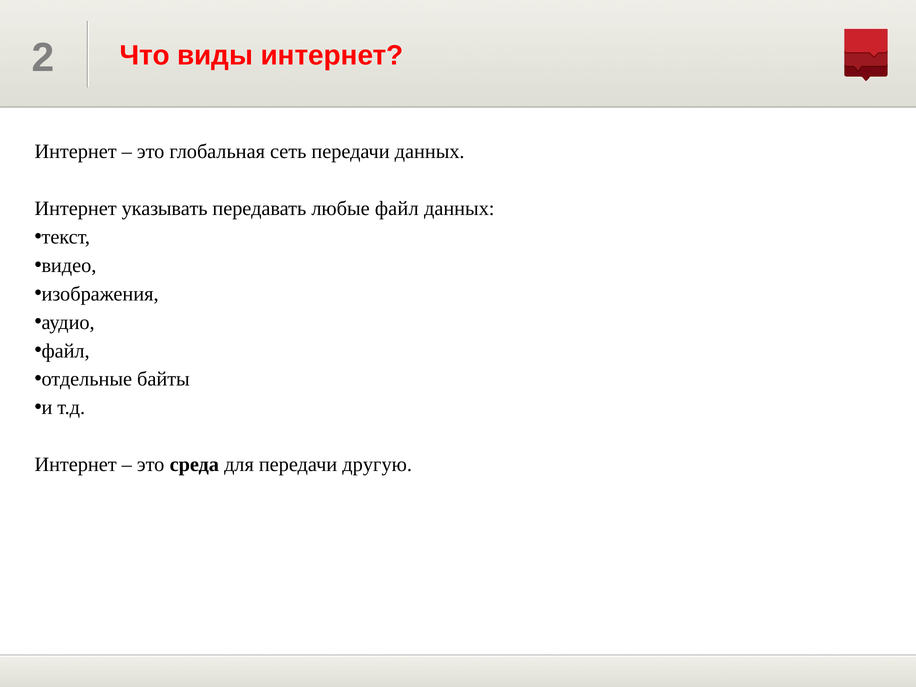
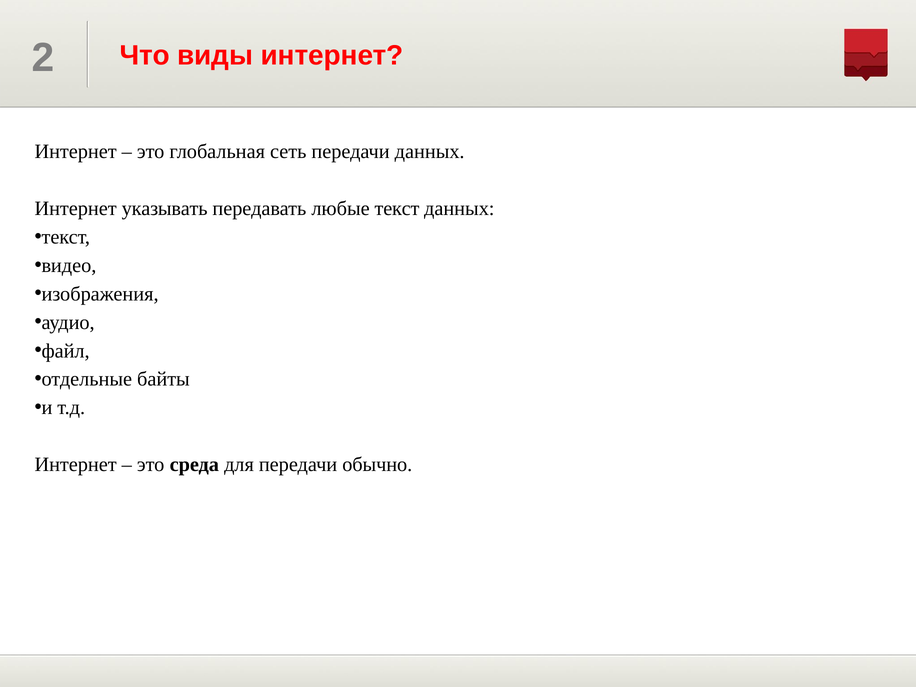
любые файл: файл -> текст
другую: другую -> обычно
